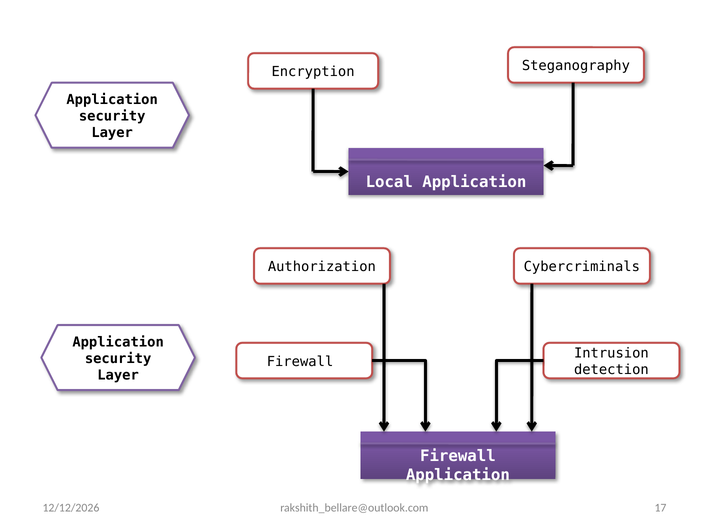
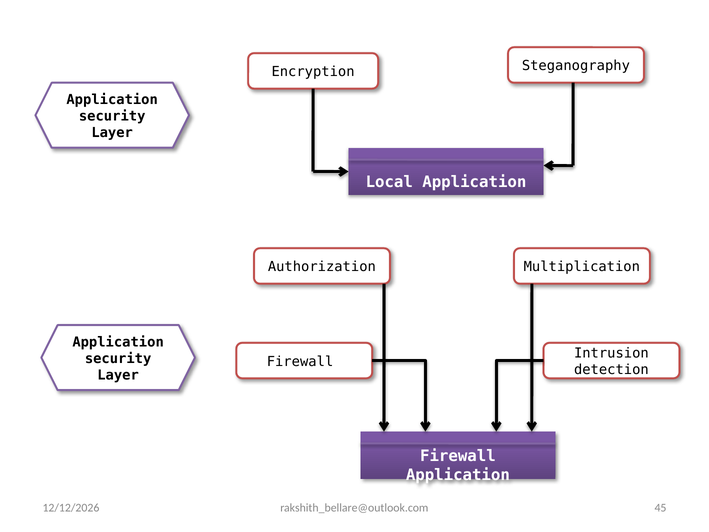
Cybercriminals: Cybercriminals -> Multiplication
17: 17 -> 45
